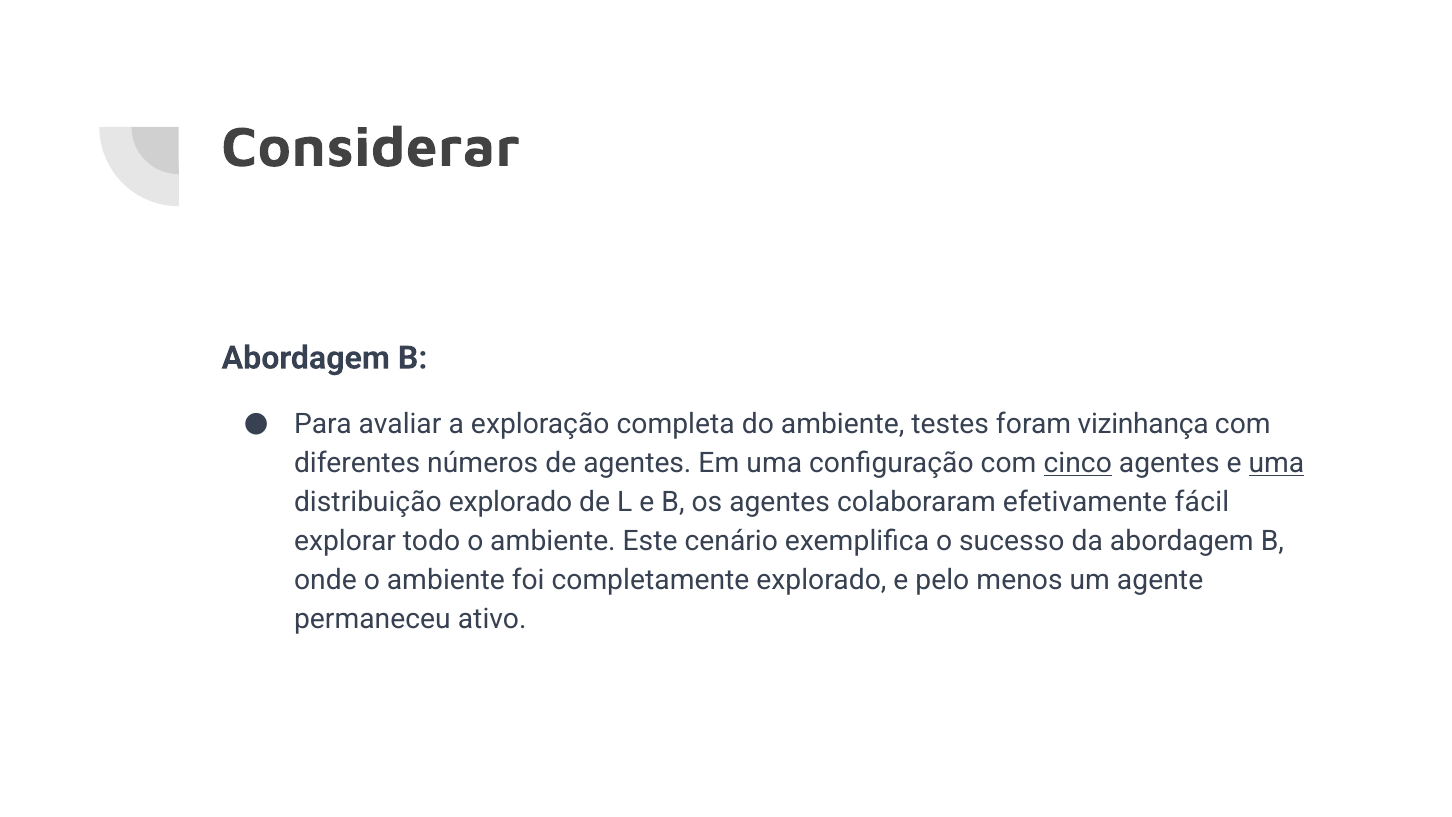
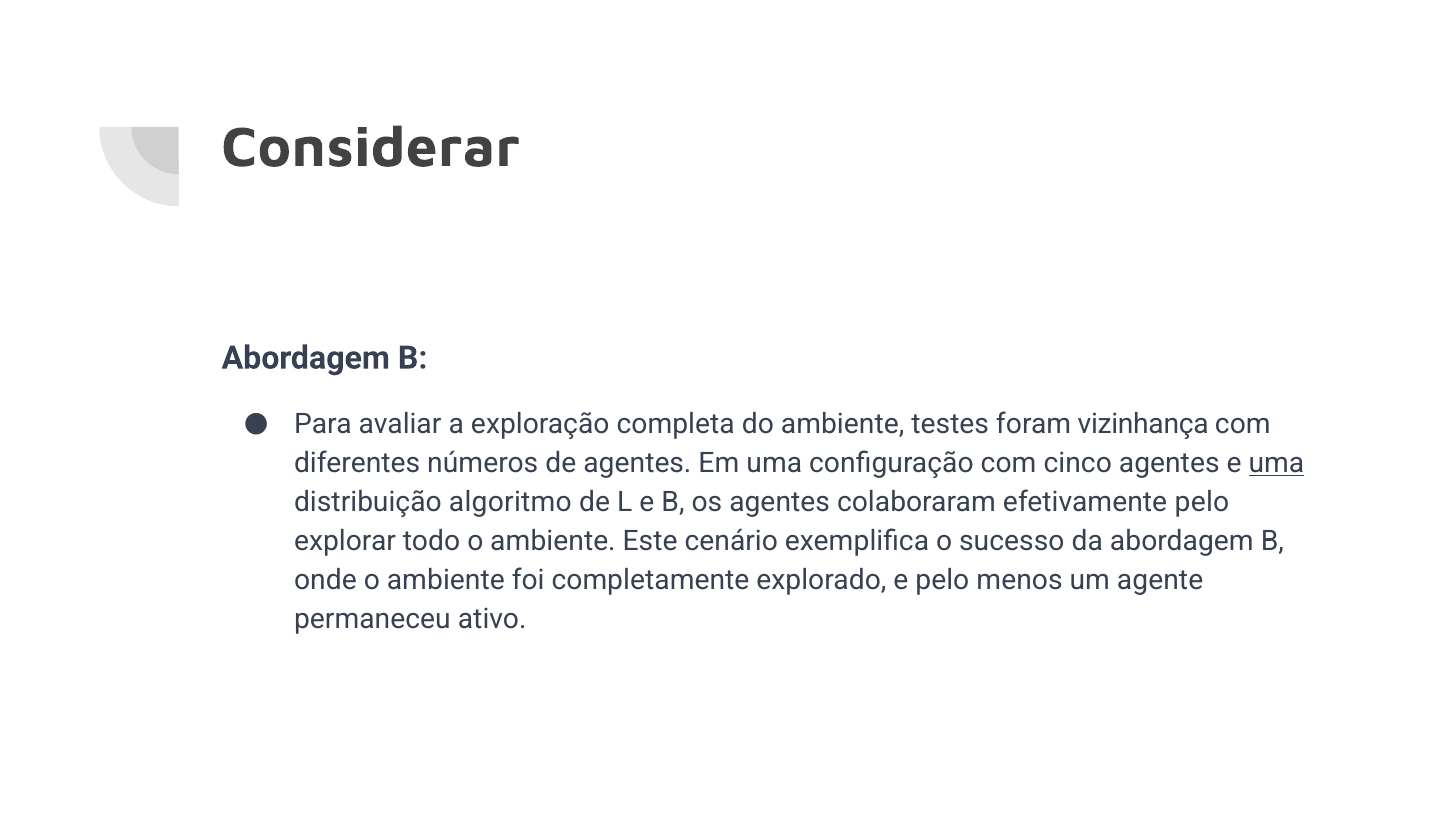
cinco underline: present -> none
distribuição explorado: explorado -> algoritmo
efetivamente fácil: fácil -> pelo
